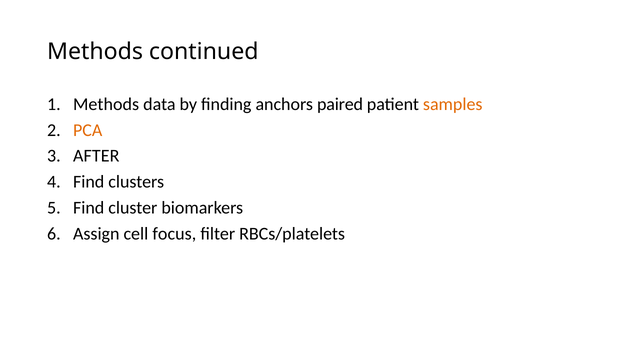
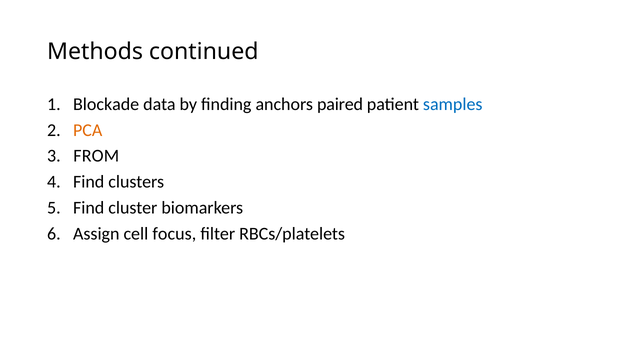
Methods at (106, 104): Methods -> Blockade
samples colour: orange -> blue
AFTER: AFTER -> FROM
